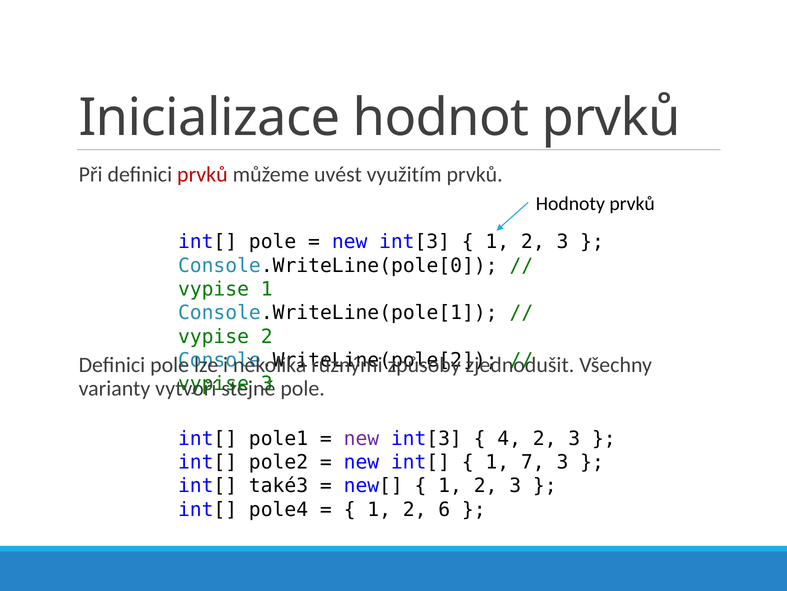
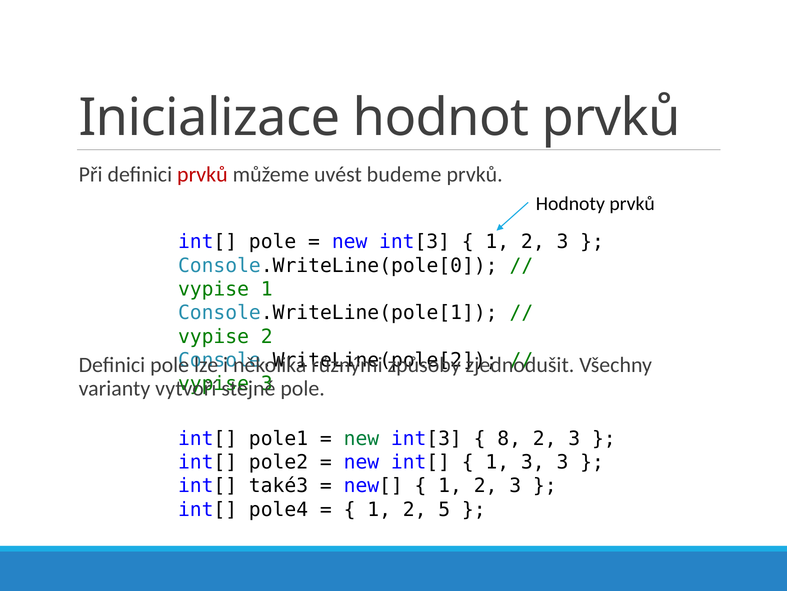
využitím: využitím -> budeme
new at (361, 438) colour: purple -> green
4: 4 -> 8
1 7: 7 -> 3
6: 6 -> 5
